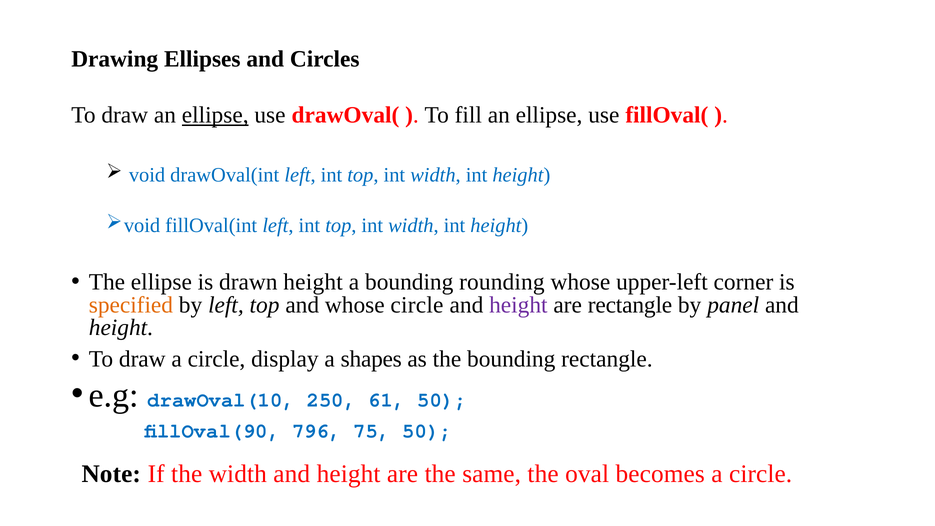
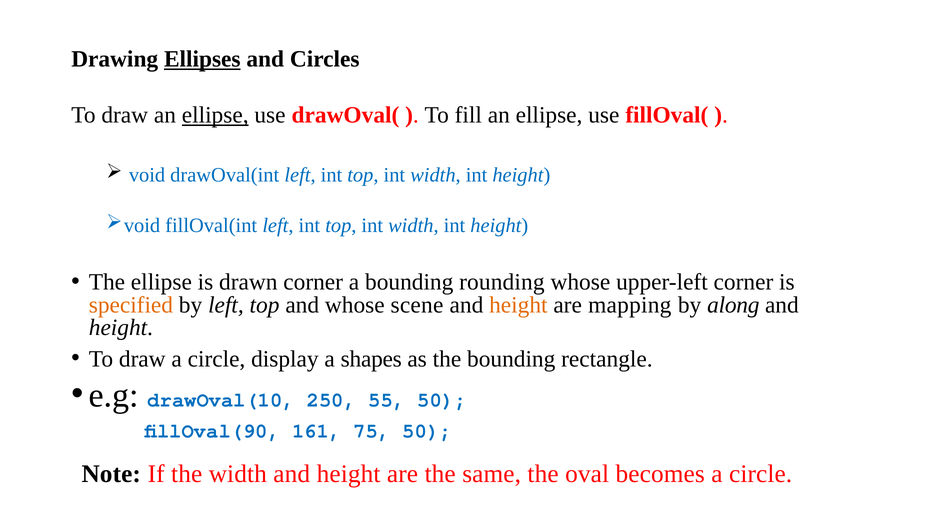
Ellipses underline: none -> present
drawn height: height -> corner
whose circle: circle -> scene
height at (518, 305) colour: purple -> orange
are rectangle: rectangle -> mapping
panel: panel -> along
61: 61 -> 55
796: 796 -> 161
